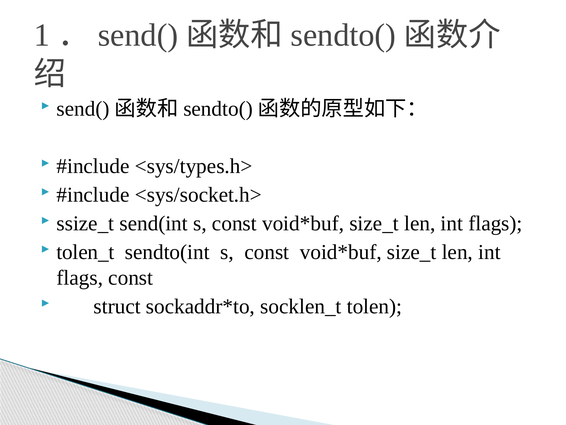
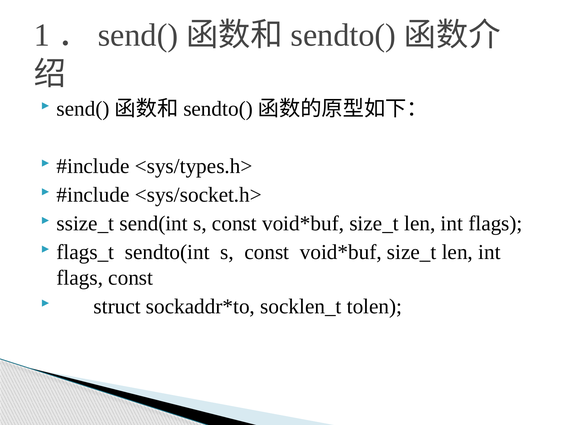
tolen_t: tolen_t -> flags_t
